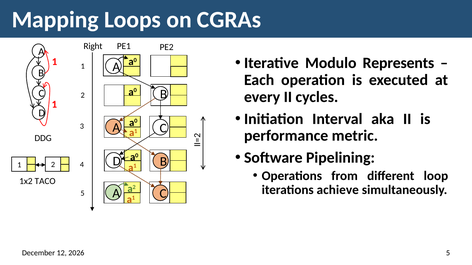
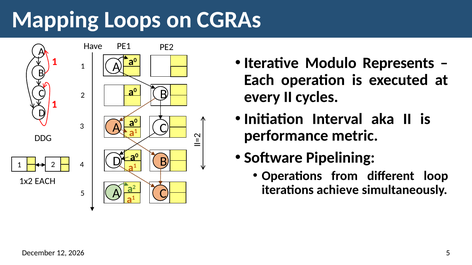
Right: Right -> Have
1x2 TACO: TACO -> EACH
